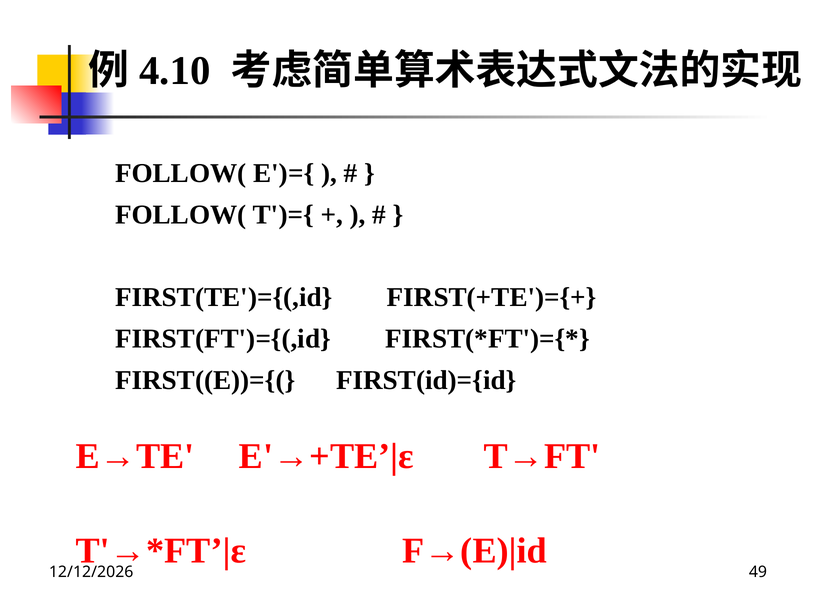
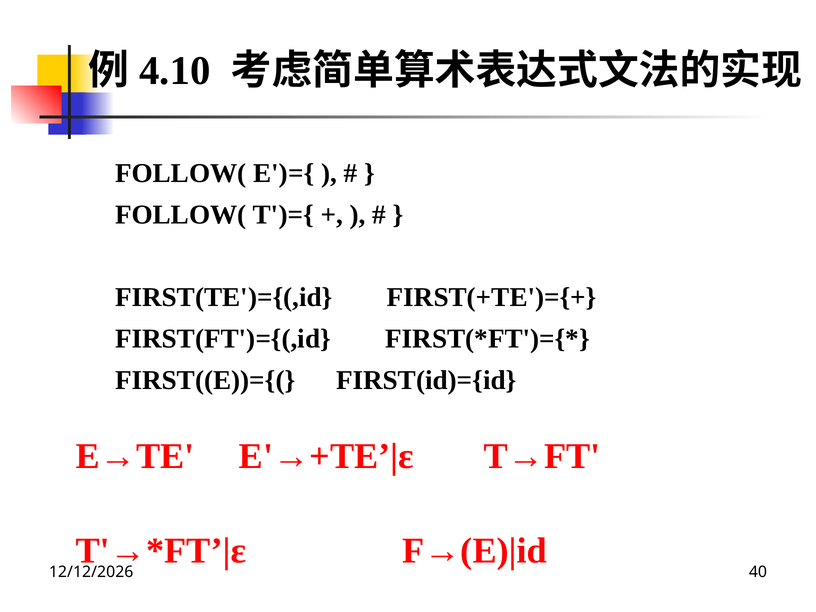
49: 49 -> 40
